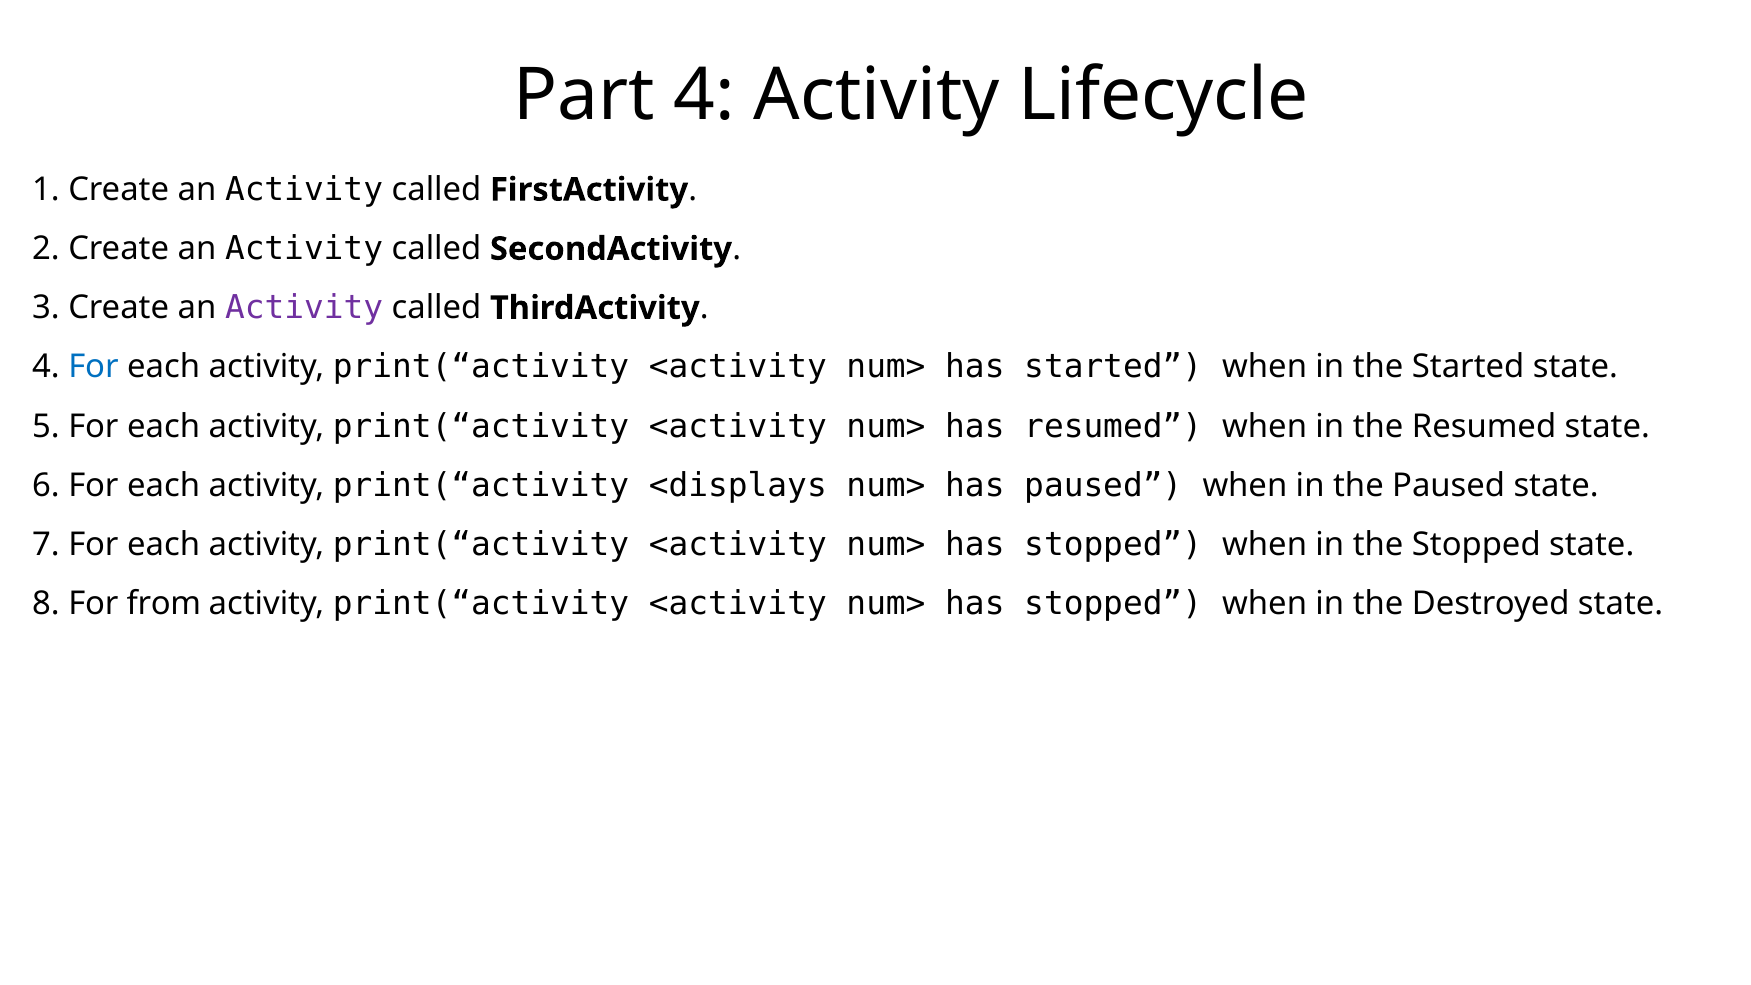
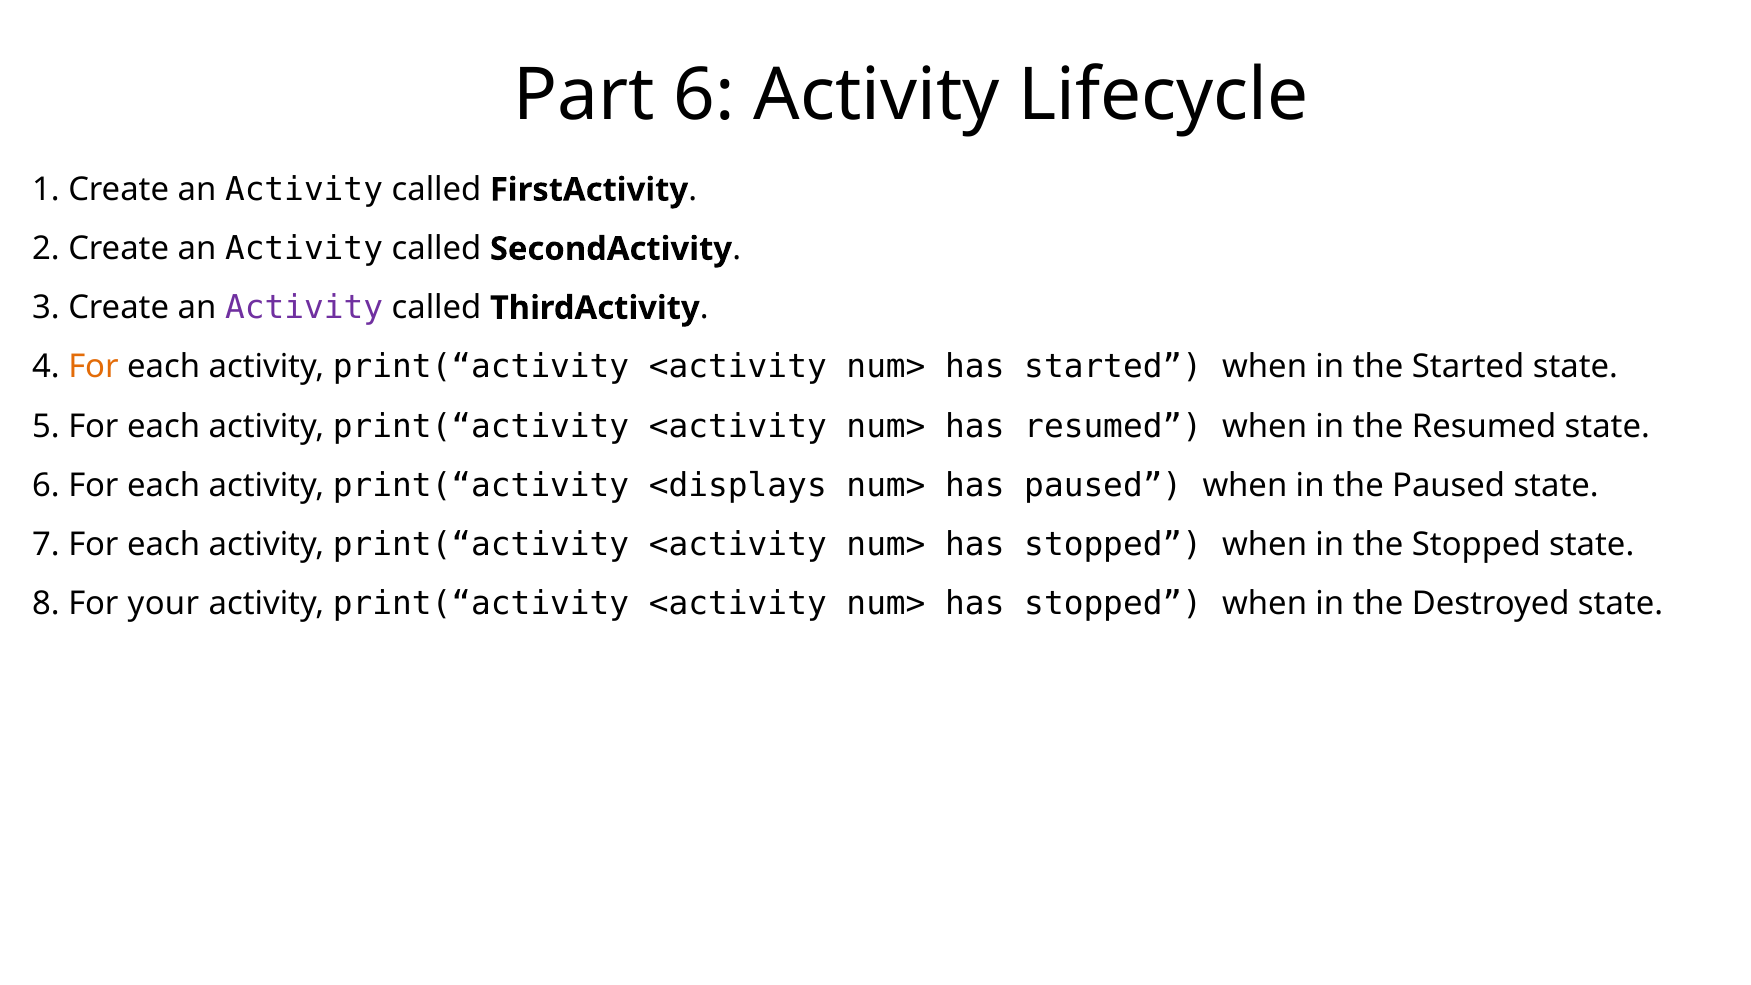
Part 4: 4 -> 6
For at (93, 367) colour: blue -> orange
from: from -> your
